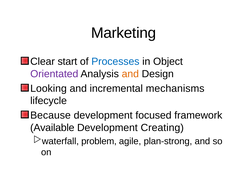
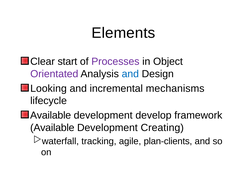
Marketing: Marketing -> Elements
Processes colour: blue -> purple
and at (130, 74) colour: orange -> blue
Because at (51, 115): Because -> Available
focused: focused -> develop
problem: problem -> tracking
plan-strong: plan-strong -> plan-clients
